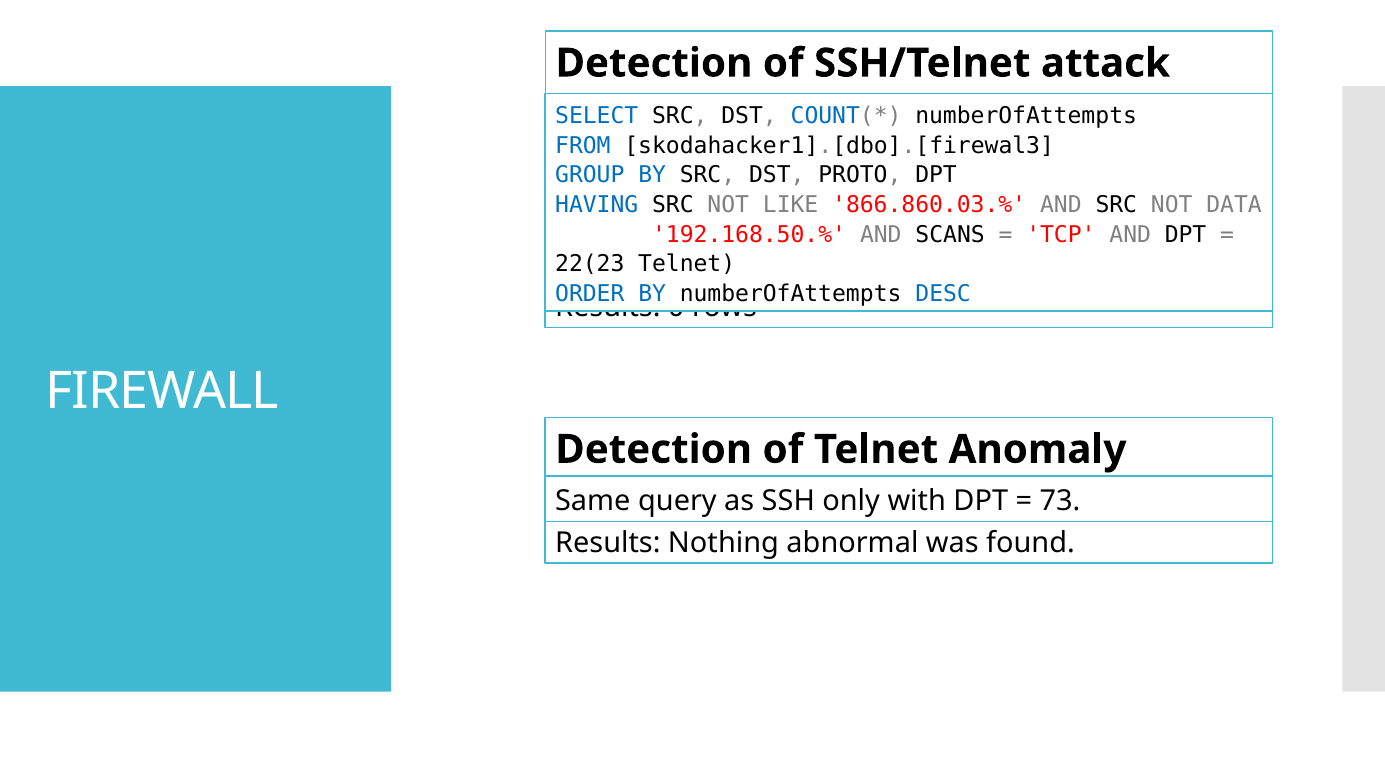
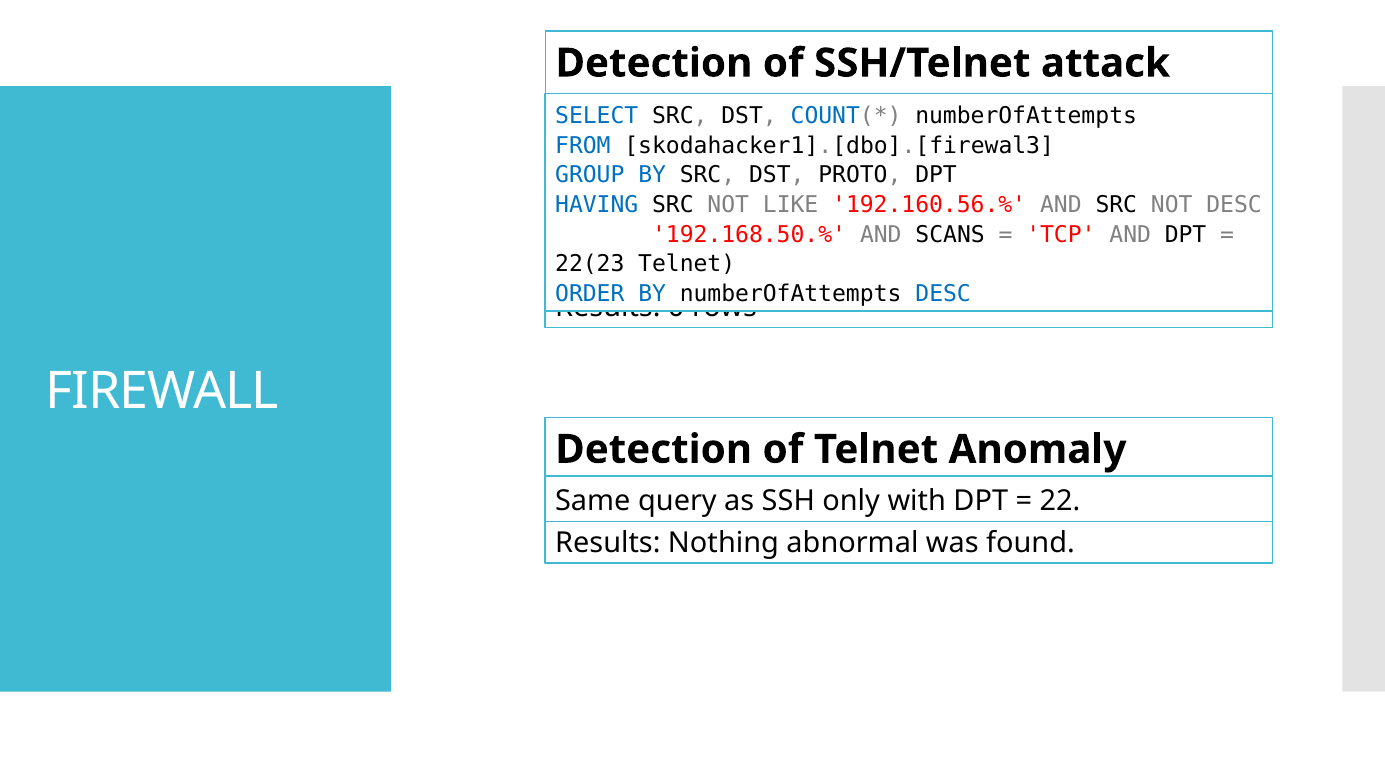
866.860.03.%: 866.860.03.% -> 192.160.56.%
NOT DATA: DATA -> DESC
73: 73 -> 22
